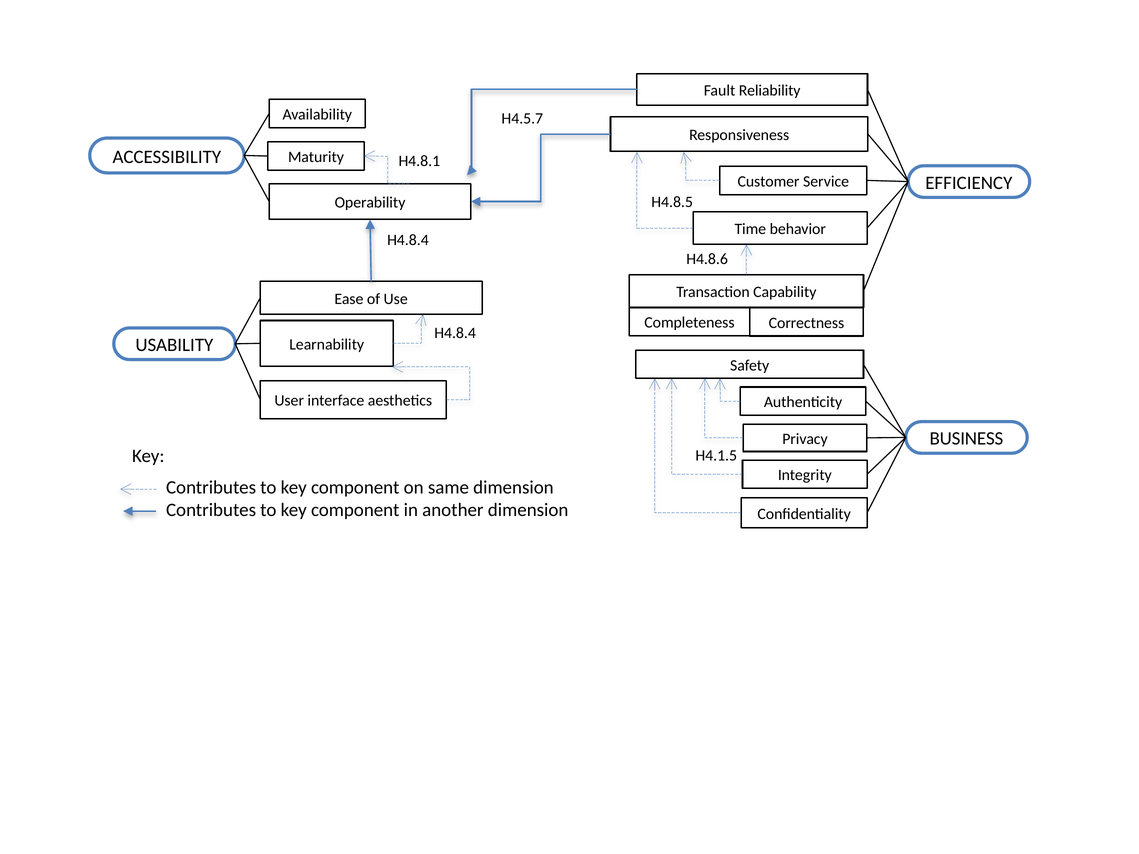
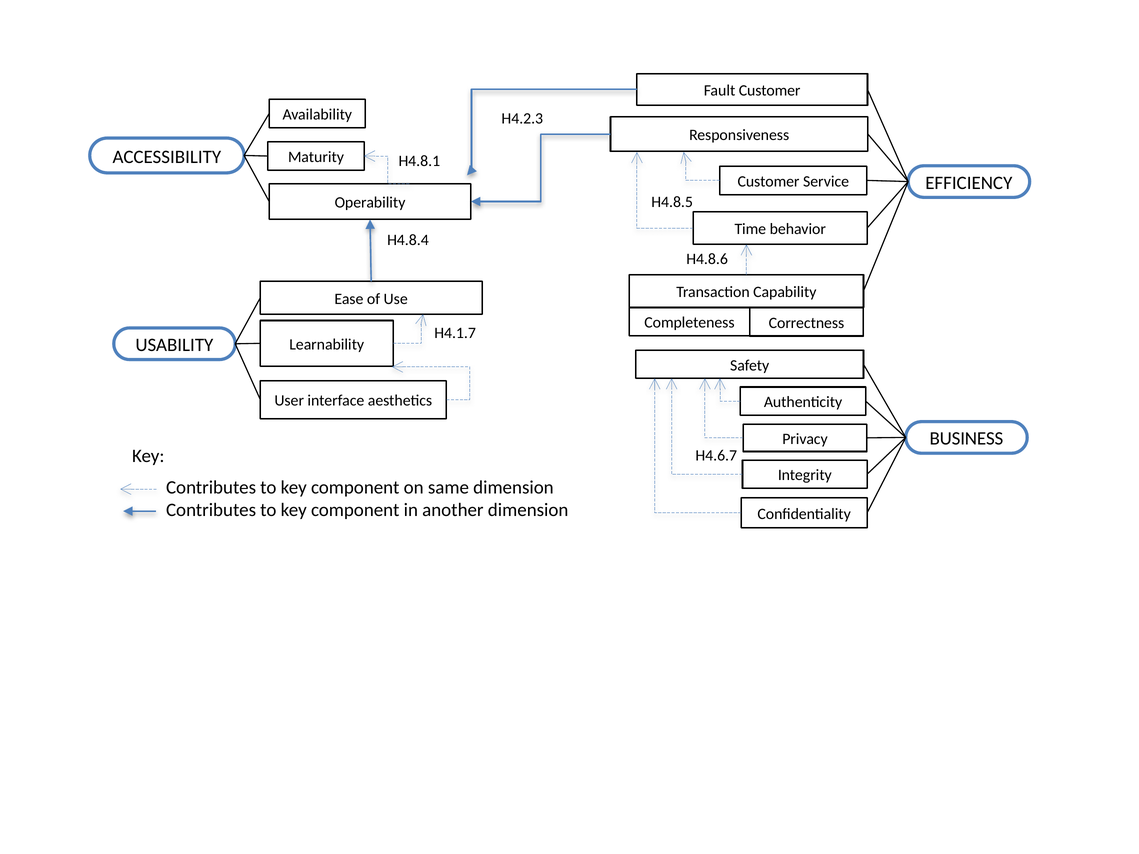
Fault Reliability: Reliability -> Customer
H4.5.7: H4.5.7 -> H4.2.3
H4.8.4 at (455, 333): H4.8.4 -> H4.1.7
H4.1.5: H4.1.5 -> H4.6.7
